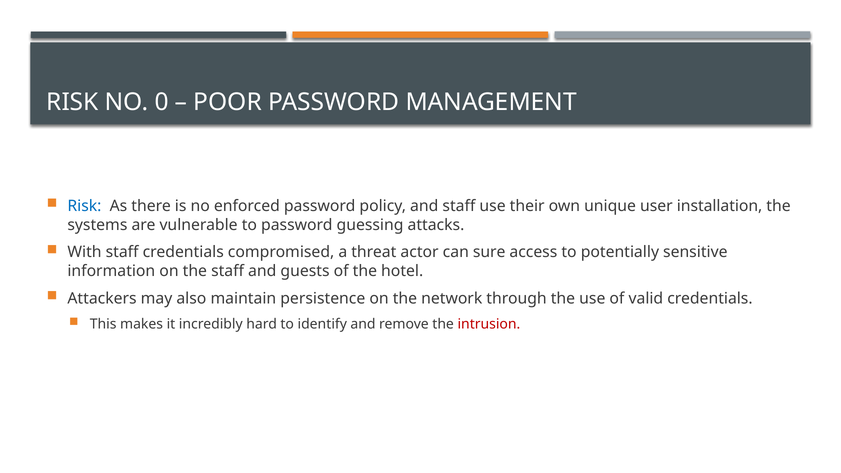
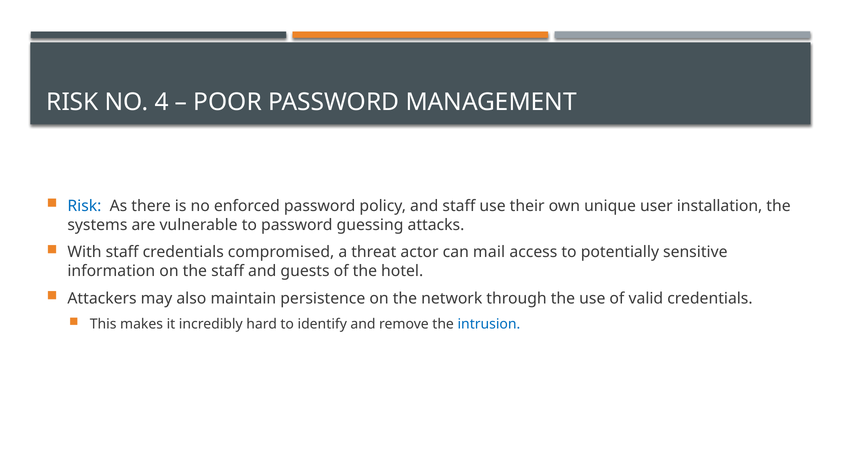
0: 0 -> 4
sure: sure -> mail
intrusion colour: red -> blue
